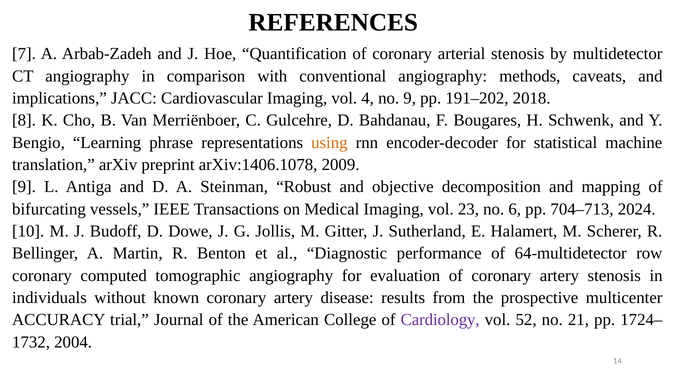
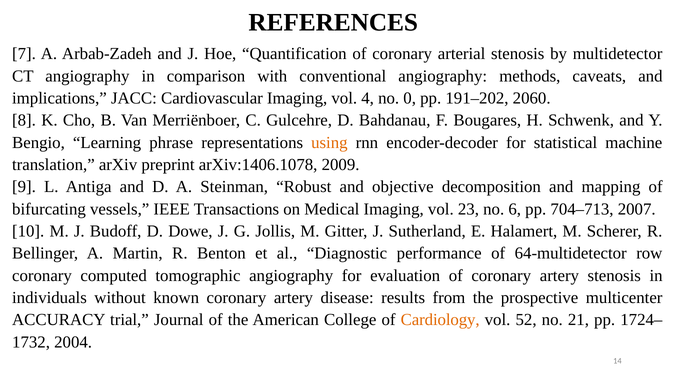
no 9: 9 -> 0
2018: 2018 -> 2060
2024: 2024 -> 2007
Cardiology colour: purple -> orange
